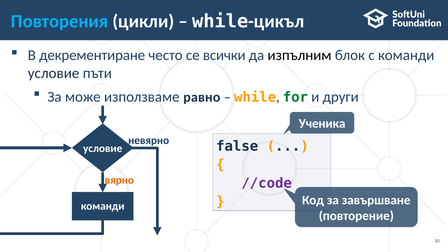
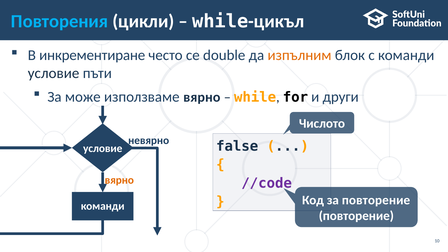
декрементиране: декрементиране -> инкрементиране
всички: всички -> double
изпълним colour: black -> orange
използваме равно: равно -> вярно
for colour: green -> black
Ученика: Ученика -> Числото
за завършване: завършване -> повторение
